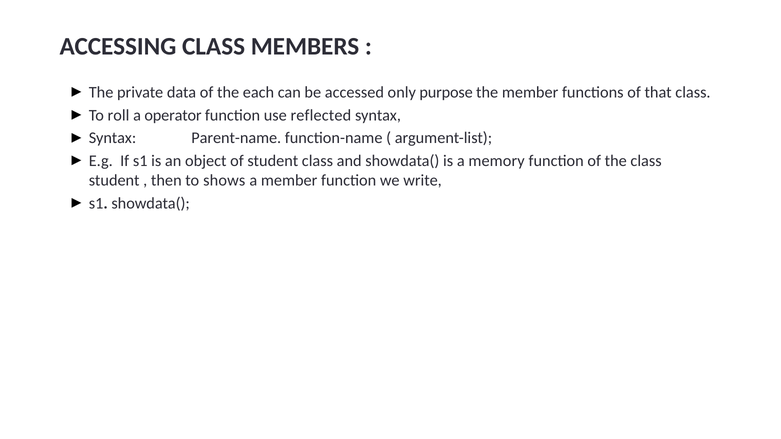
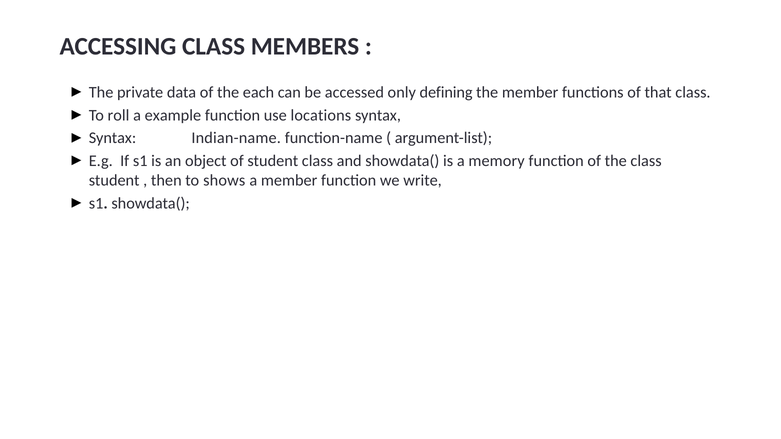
purpose: purpose -> defining
operator: operator -> example
reflected: reflected -> locations
Parent-name: Parent-name -> Indian-name
